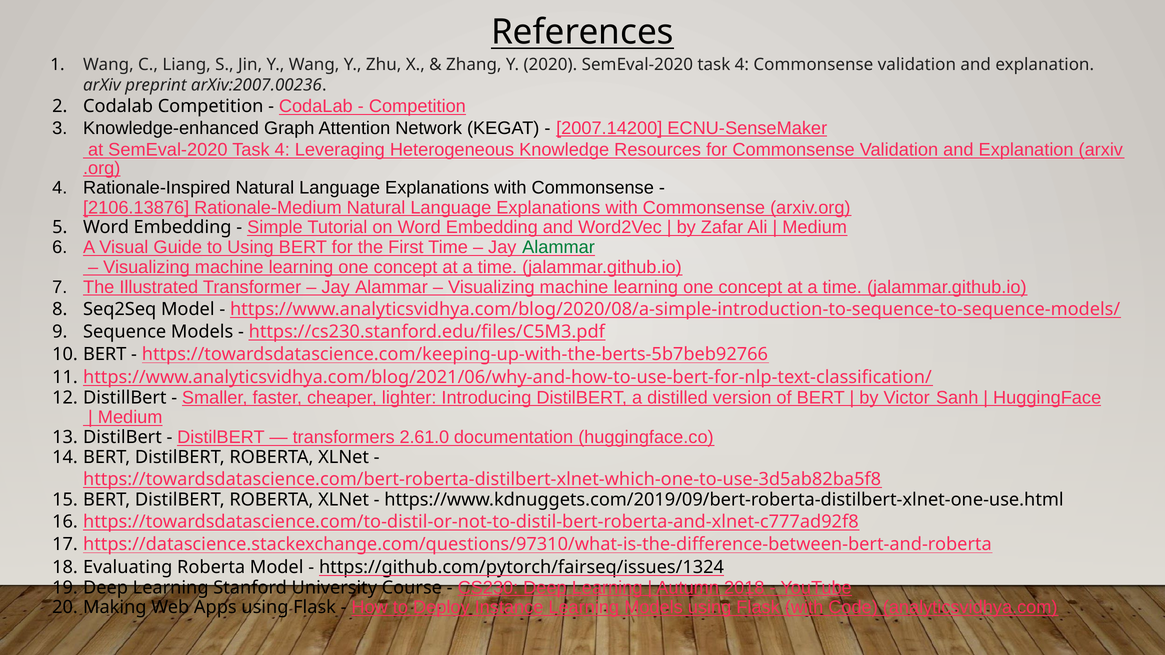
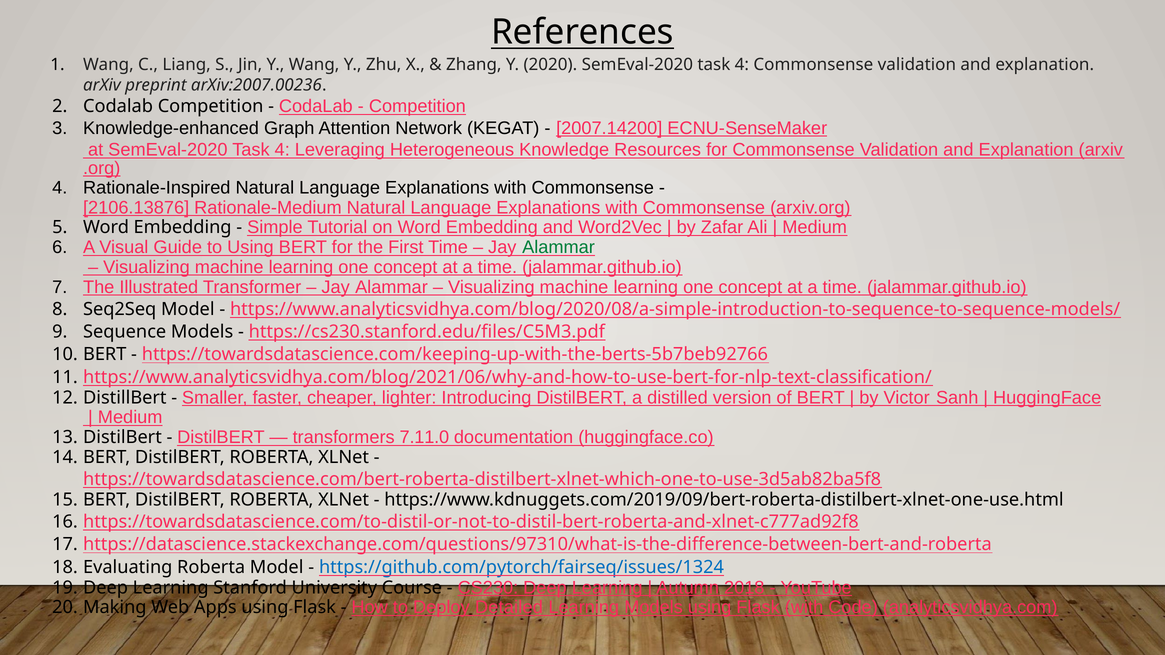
2.61.0: 2.61.0 -> 7.11.0
https://github.com/pytorch/fairseq/issues/1324 colour: black -> blue
Instance: Instance -> Detailed
